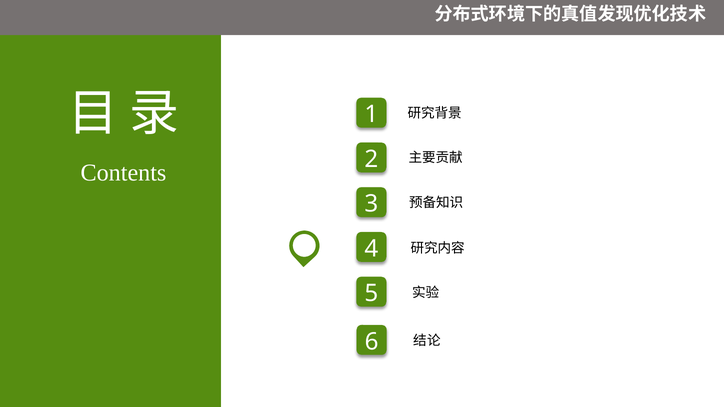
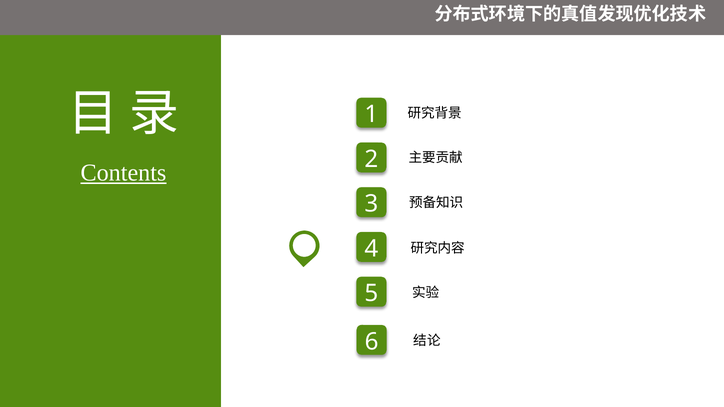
Contents underline: none -> present
